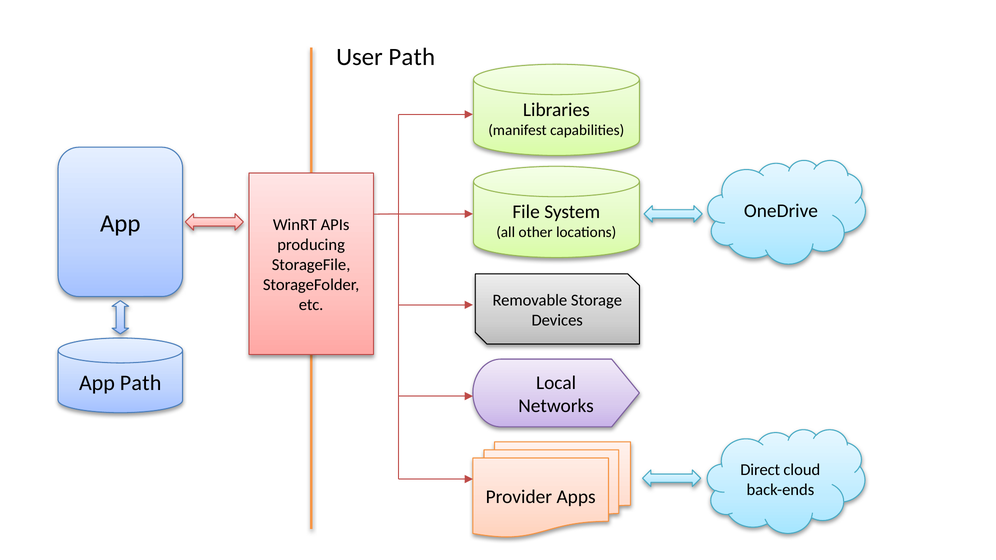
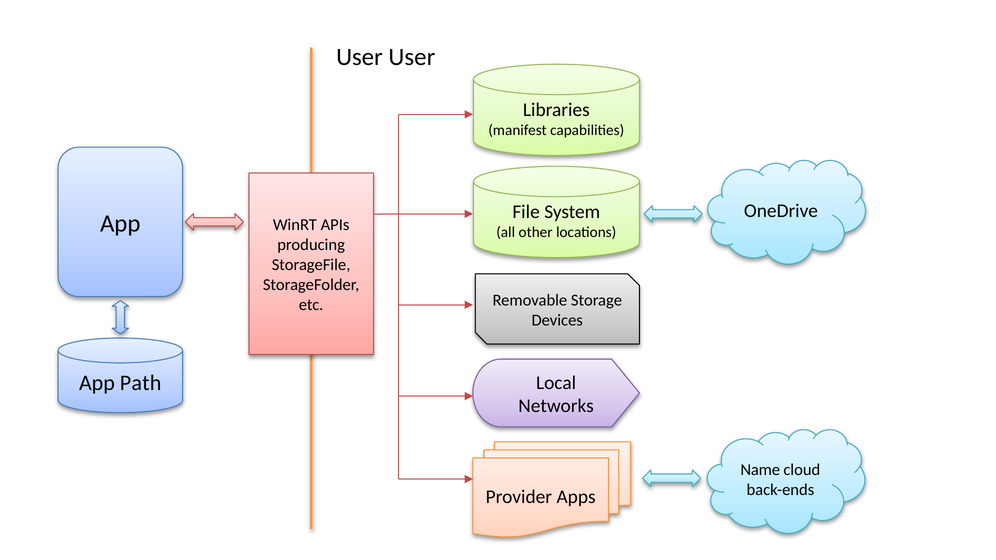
User Path: Path -> User
Direct: Direct -> Name
